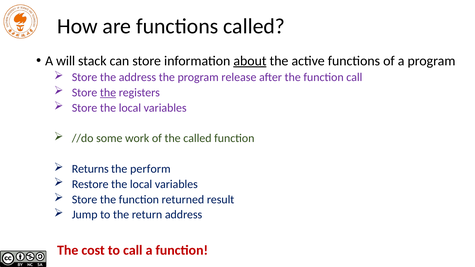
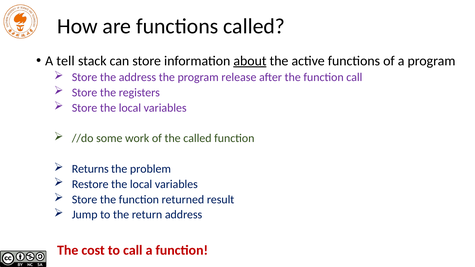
will: will -> tell
the at (108, 93) underline: present -> none
perform: perform -> problem
